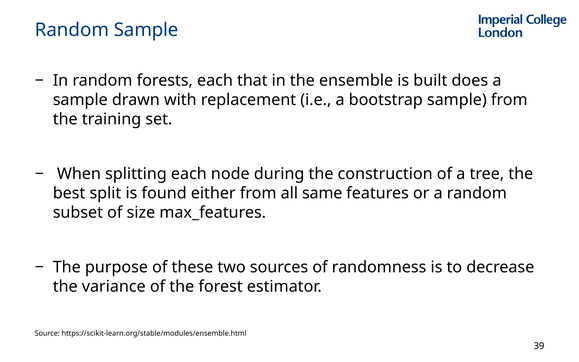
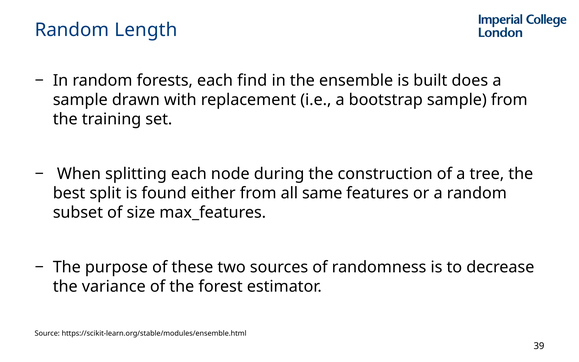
Random Sample: Sample -> Length
that: that -> find
